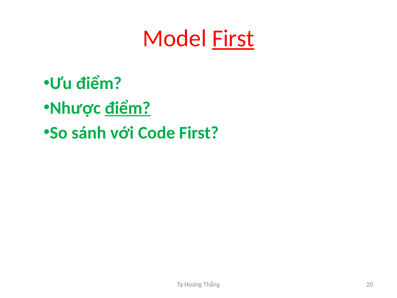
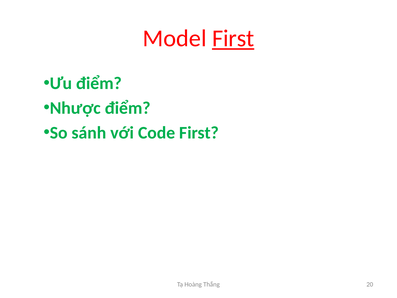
điểm at (128, 108) underline: present -> none
